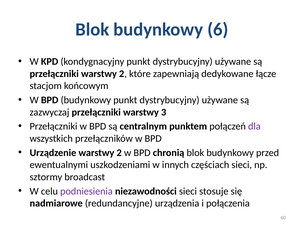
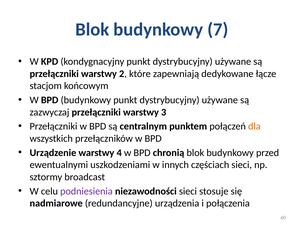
6: 6 -> 7
dla colour: purple -> orange
Urządzenie warstwy 2: 2 -> 4
